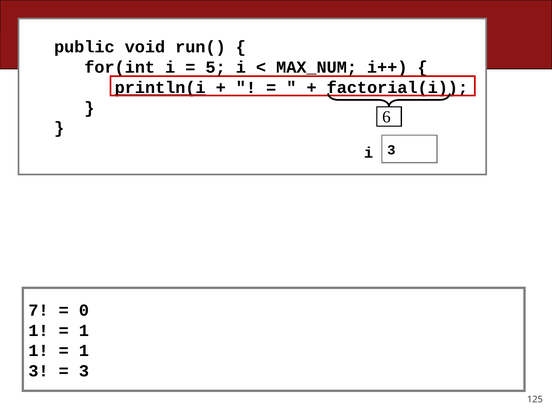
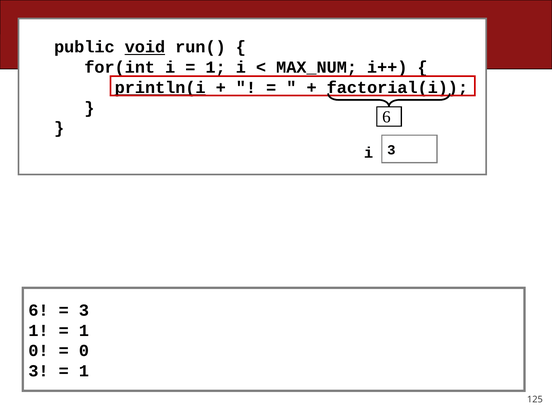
void underline: none -> present
5 at (216, 67): 5 -> 1
7 at (38, 310): 7 -> 6
0 at (84, 310): 0 -> 3
1 at (38, 351): 1 -> 0
1 at (84, 351): 1 -> 0
3 at (84, 371): 3 -> 1
